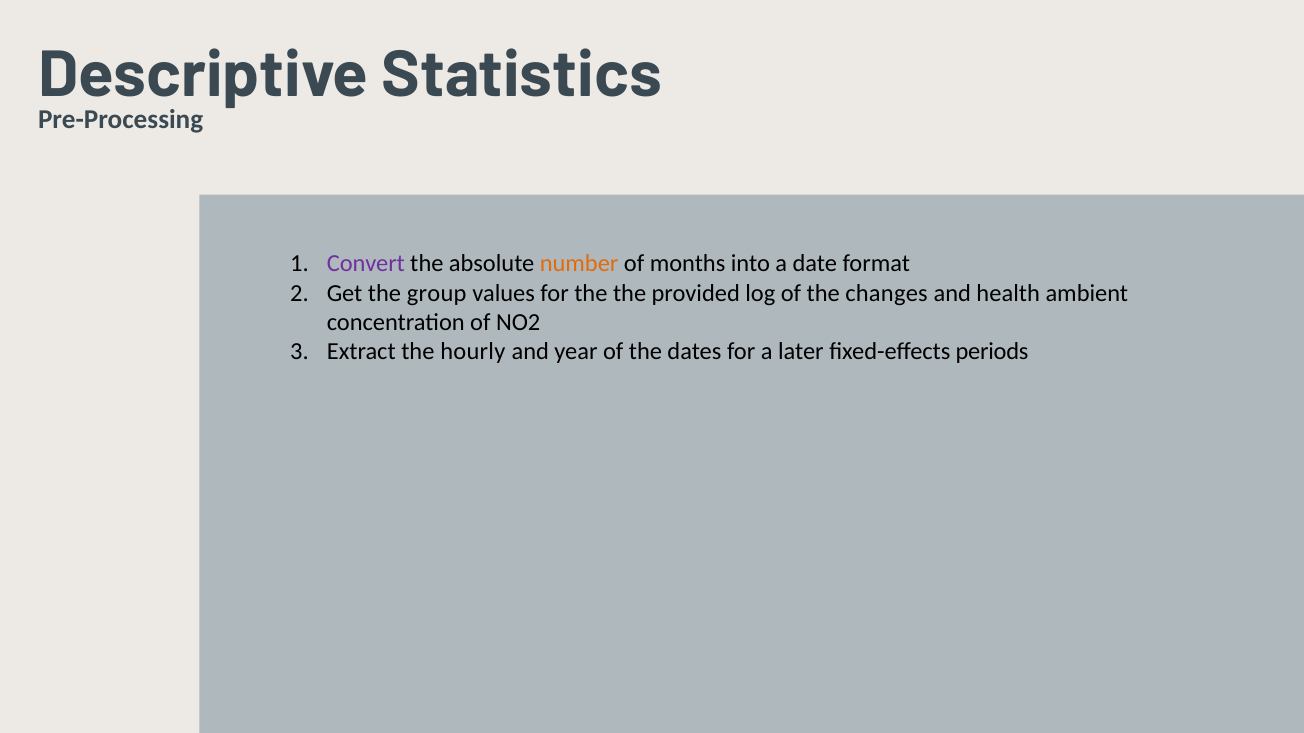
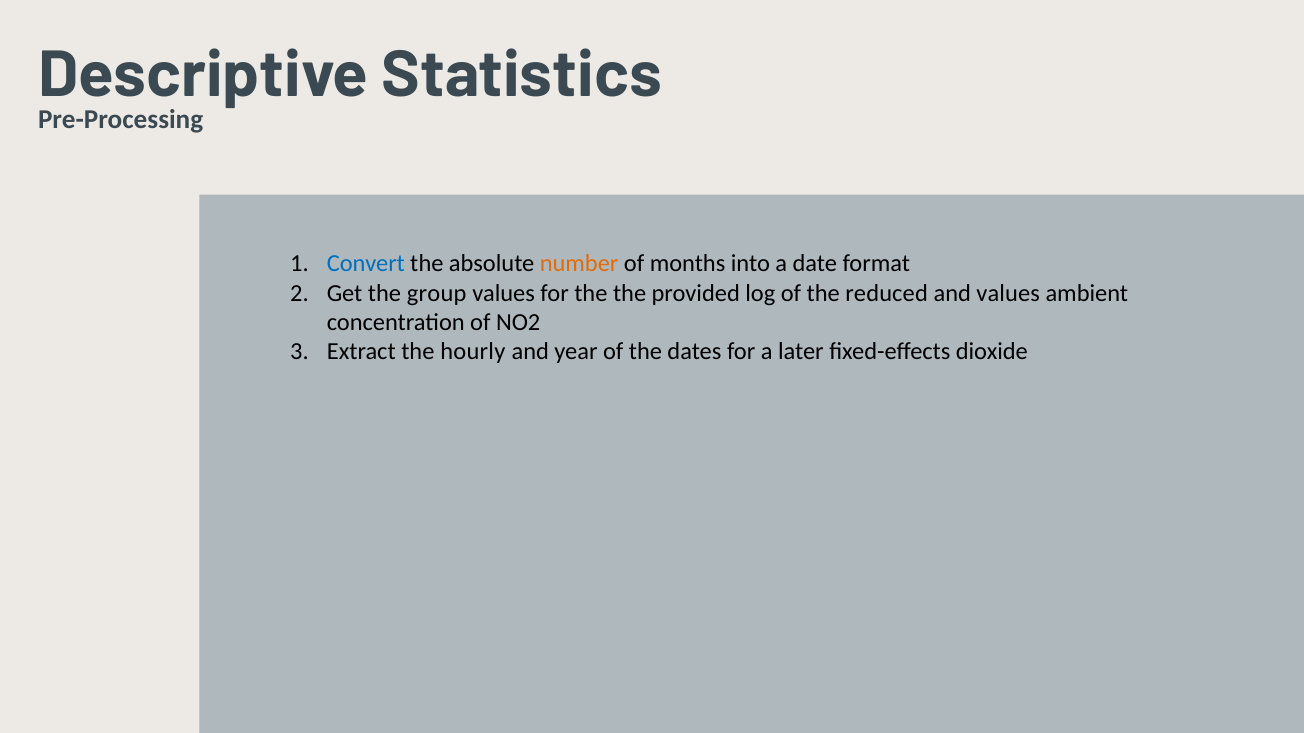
Convert colour: purple -> blue
changes: changes -> reduced
and health: health -> values
periods: periods -> dioxide
